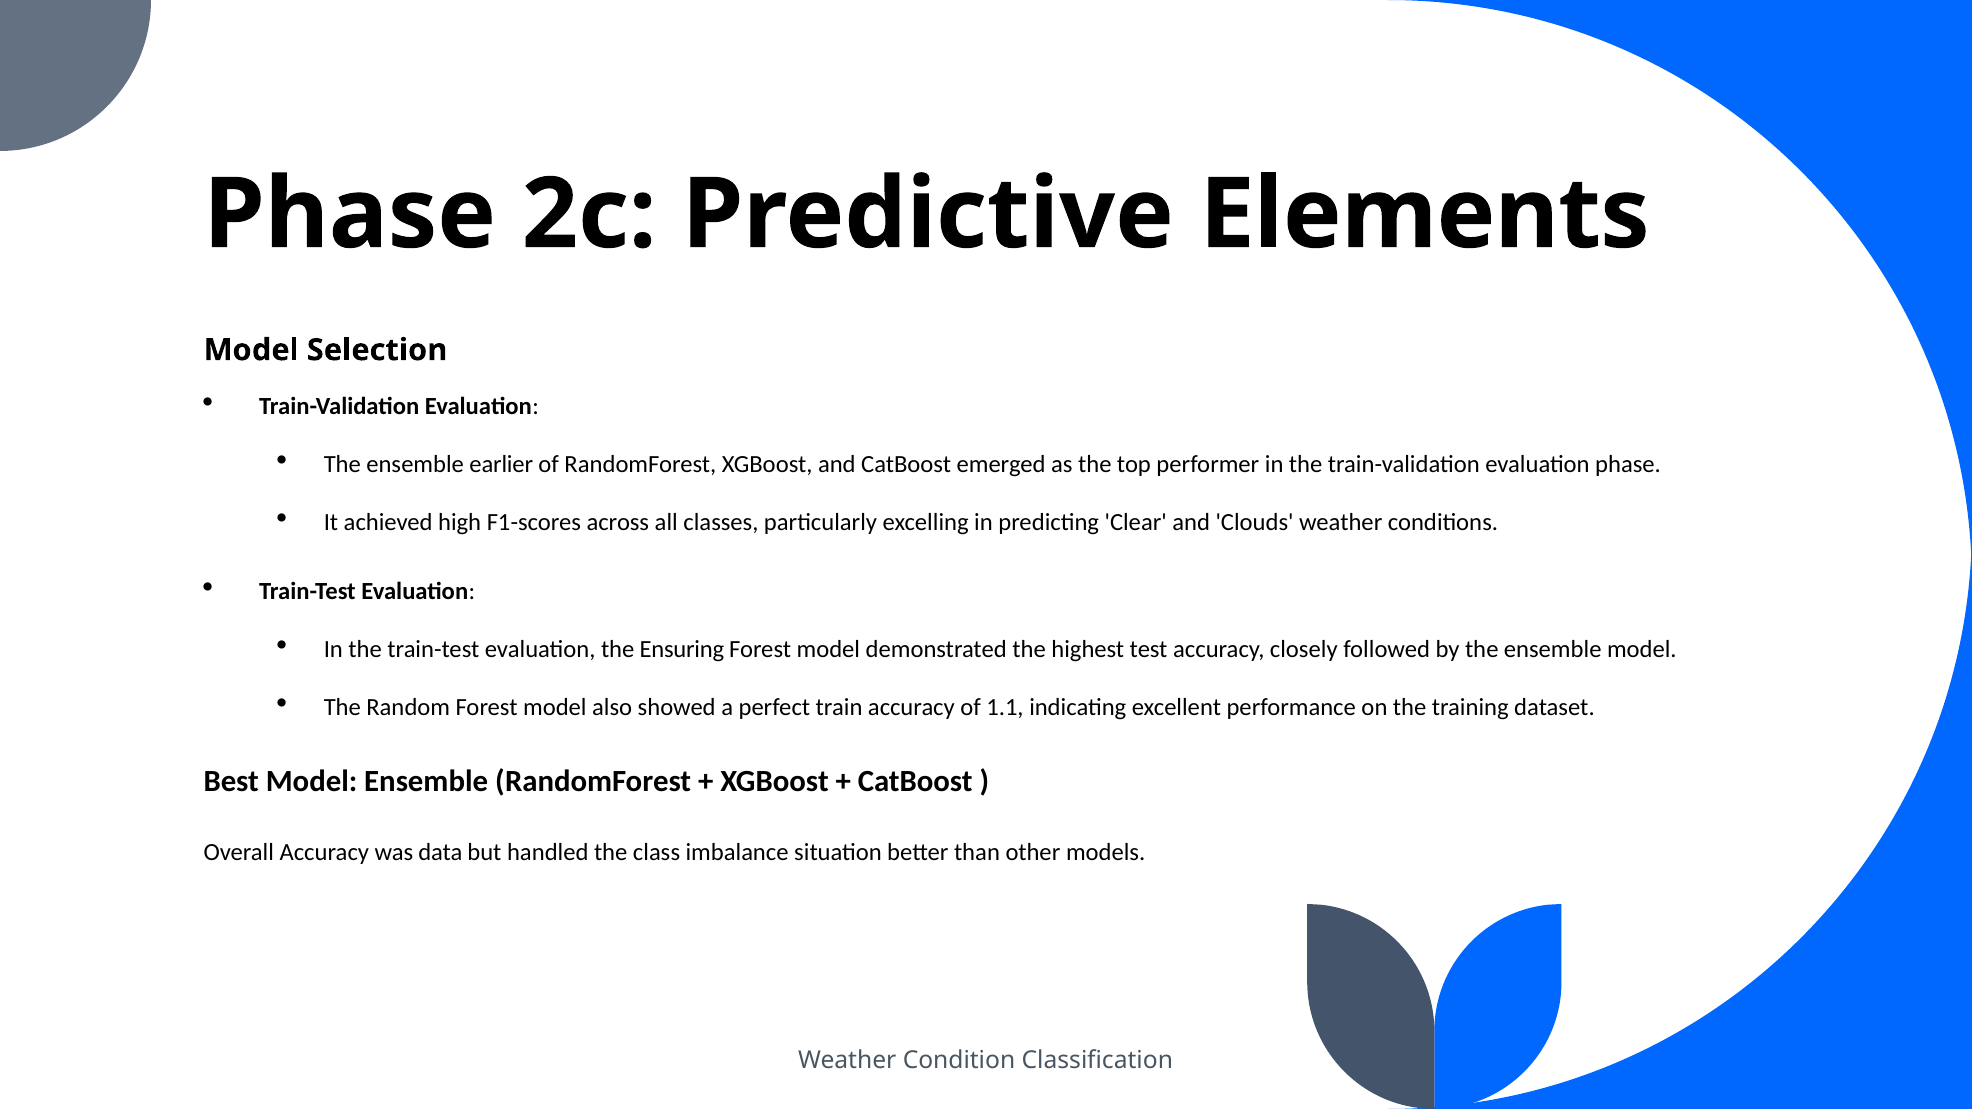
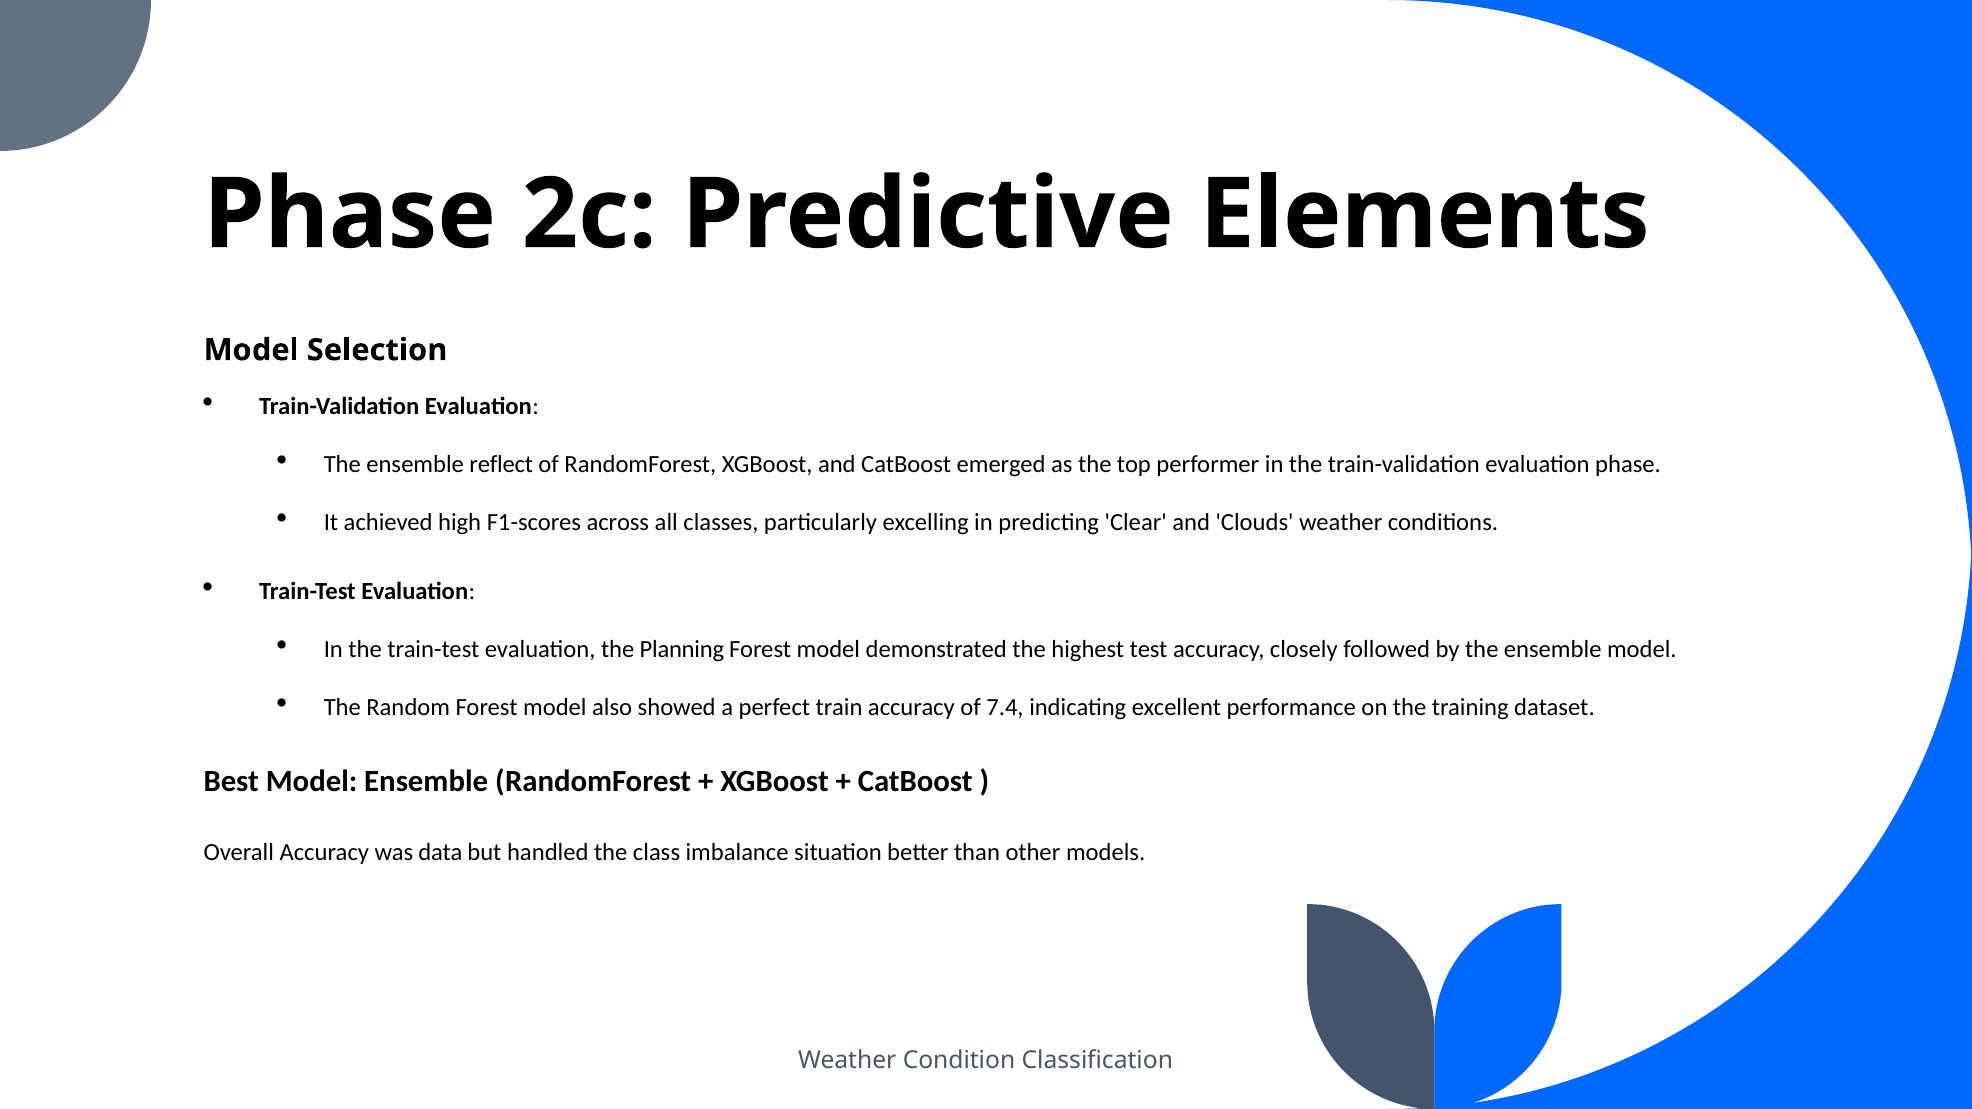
earlier: earlier -> reflect
Ensuring: Ensuring -> Planning
1.1: 1.1 -> 7.4
